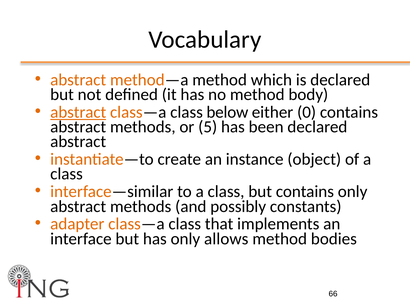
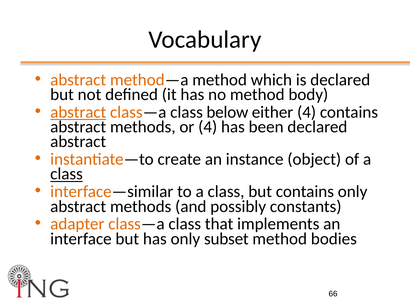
either 0: 0 -> 4
or 5: 5 -> 4
class at (67, 174) underline: none -> present
allows: allows -> subset
